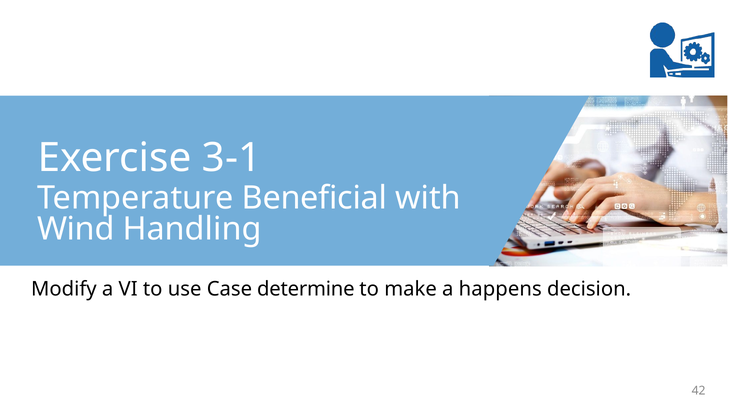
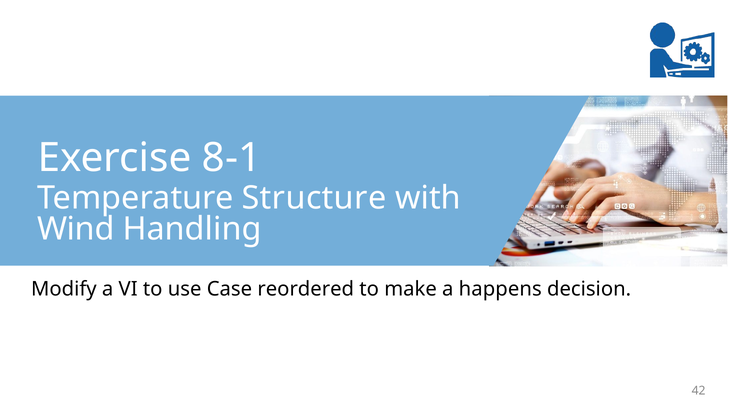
3-1: 3-1 -> 8-1
Beneficial: Beneficial -> Structure
determine: determine -> reordered
